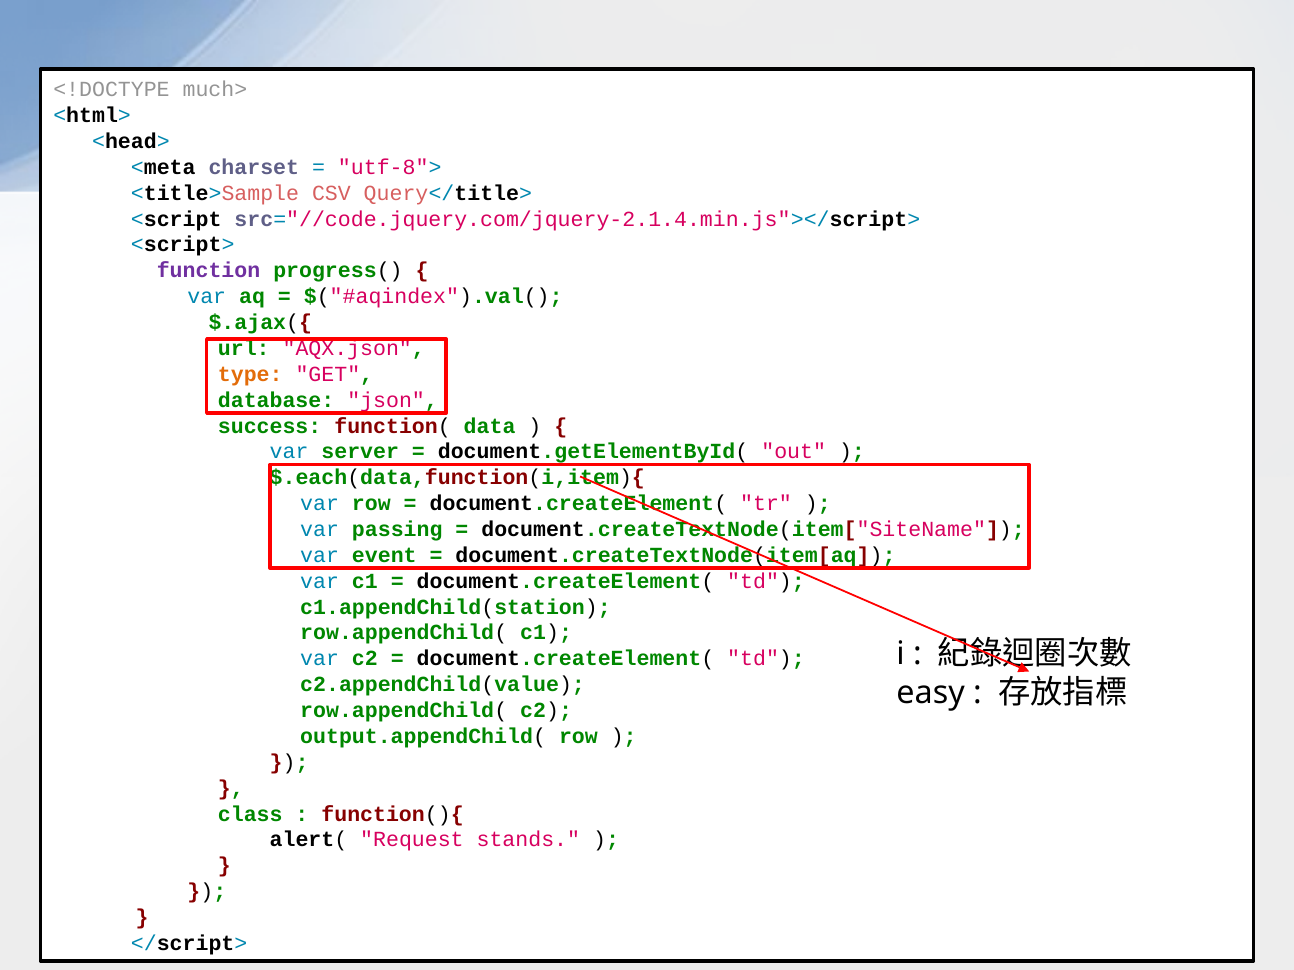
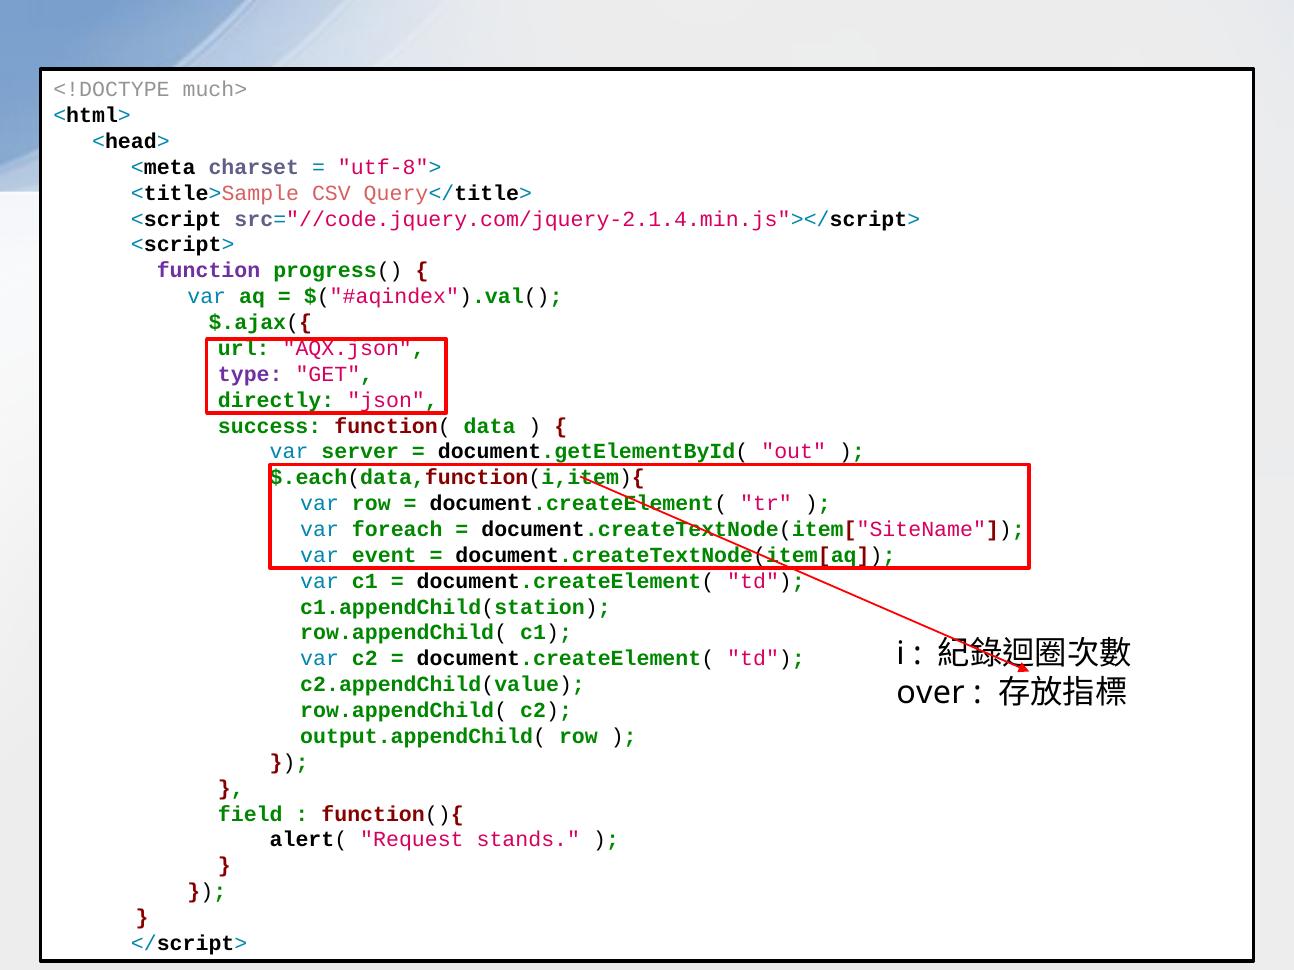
type colour: orange -> purple
database: database -> directly
passing: passing -> foreach
easy: easy -> over
class: class -> field
